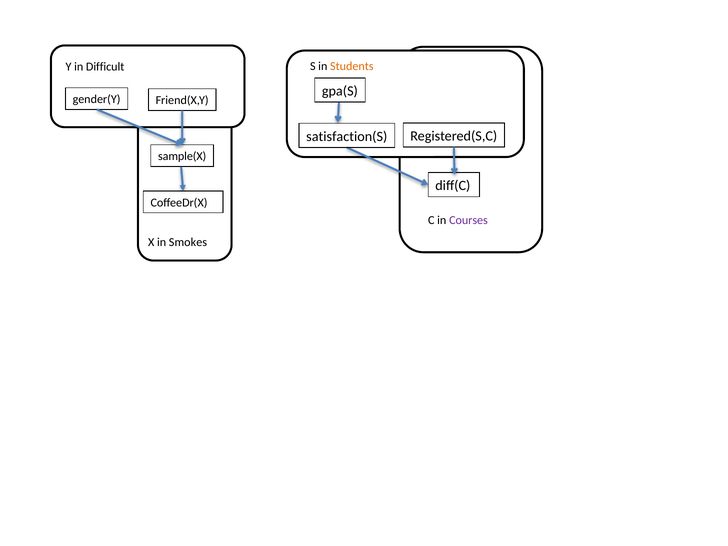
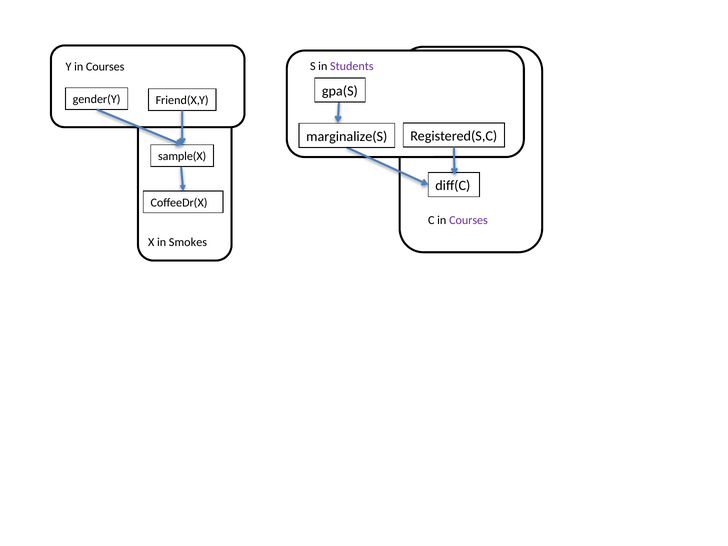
Students colour: orange -> purple
Y in Difficult: Difficult -> Courses
satisfaction(S: satisfaction(S -> marginalize(S
